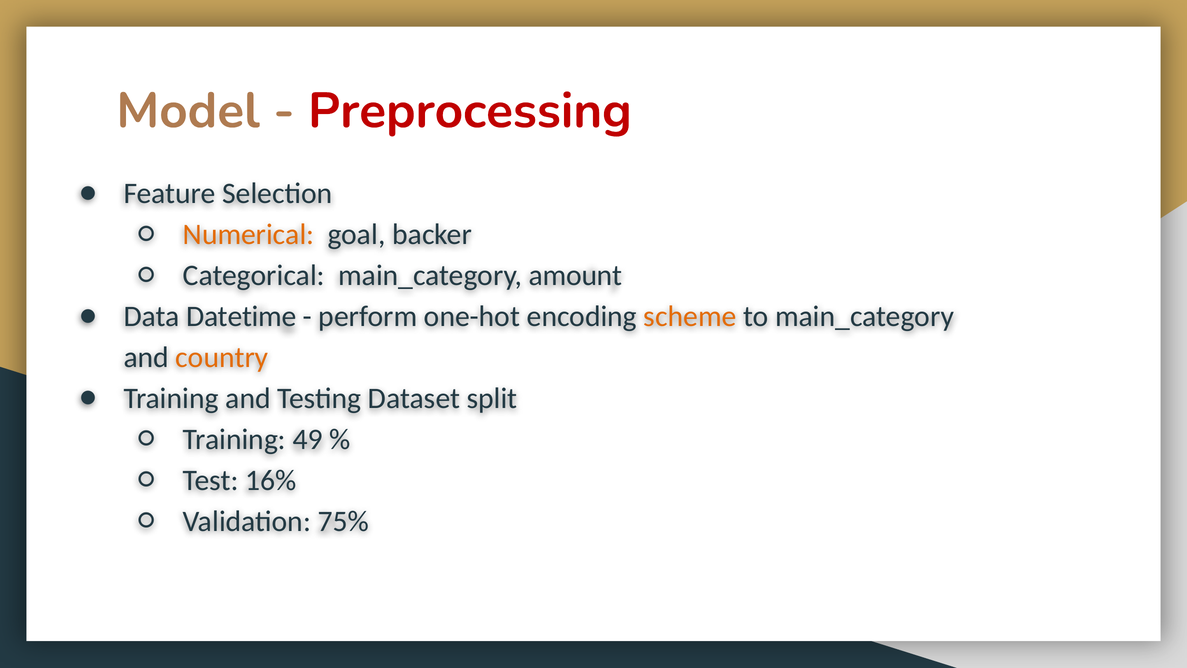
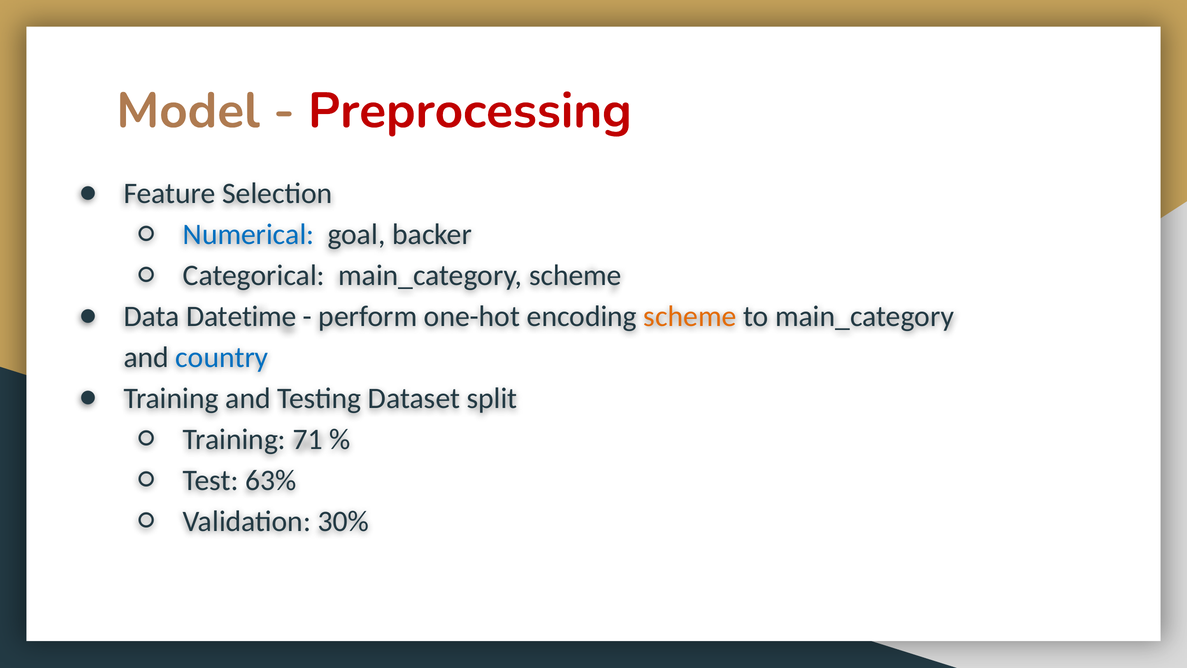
Numerical colour: orange -> blue
main_category amount: amount -> scheme
country colour: orange -> blue
49: 49 -> 71
16%: 16% -> 63%
75%: 75% -> 30%
